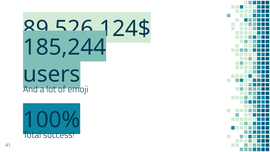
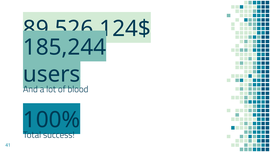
emoji: emoji -> blood
